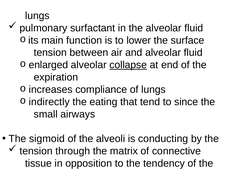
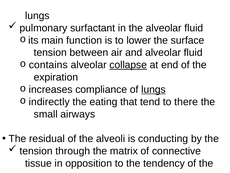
enlarged: enlarged -> contains
lungs at (154, 89) underline: none -> present
since: since -> there
sigmoid: sigmoid -> residual
